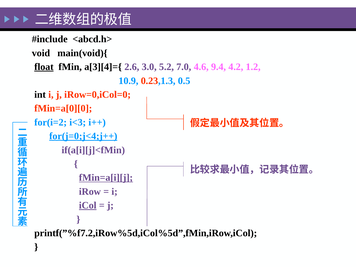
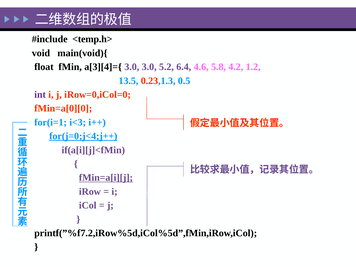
<abcd.h>: <abcd.h> -> <temp.h>
float underline: present -> none
a[3][4]={ 2.6: 2.6 -> 3.0
7.0: 7.0 -> 6.4
9.4: 9.4 -> 5.8
10.9: 10.9 -> 13.5
int colour: black -> purple
for(i=2: for(i=2 -> for(i=1
iCol underline: present -> none
